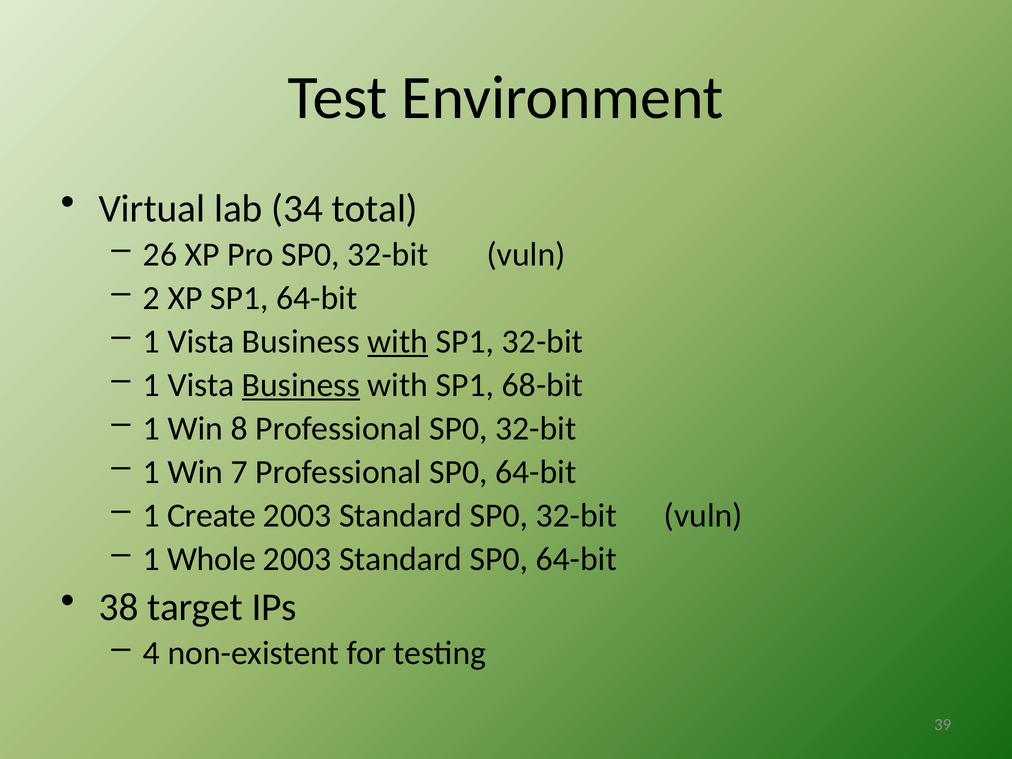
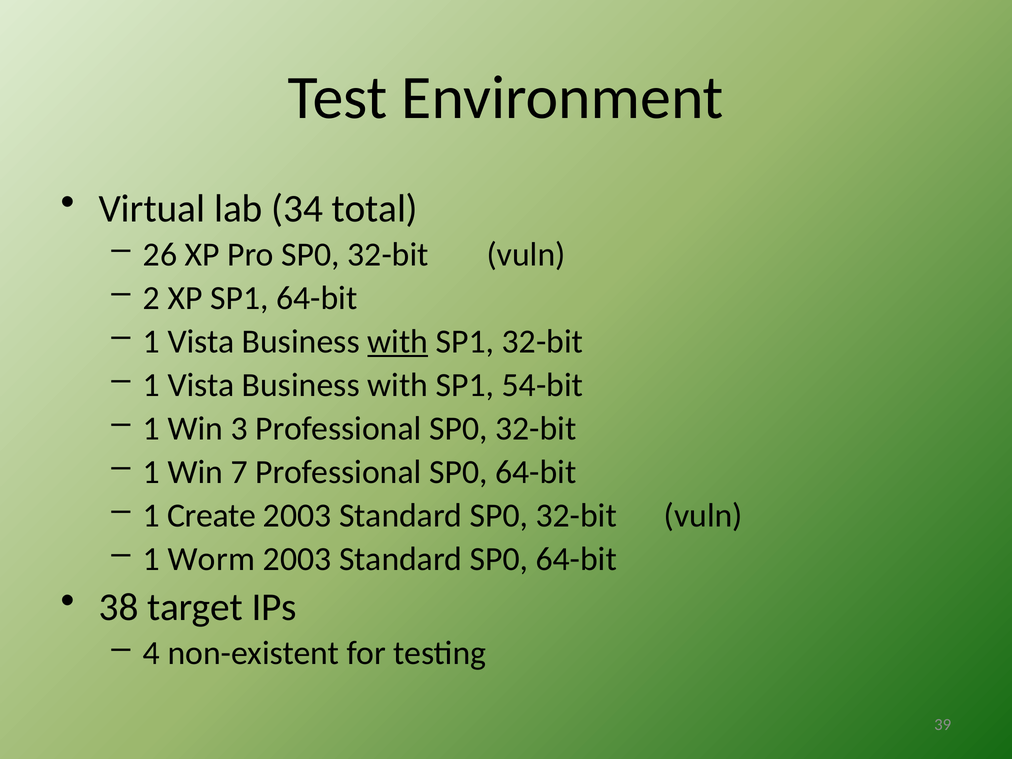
Business at (301, 385) underline: present -> none
68-bit: 68-bit -> 54-bit
8: 8 -> 3
Whole: Whole -> Worm
